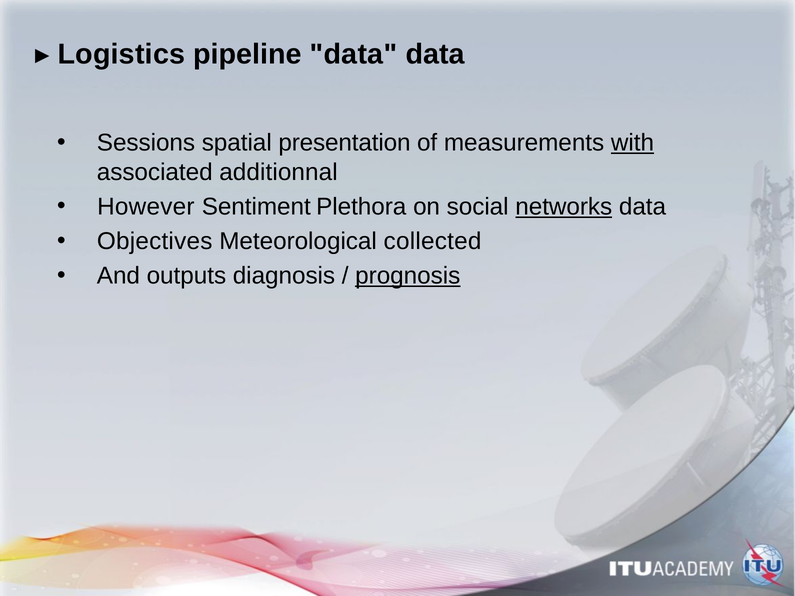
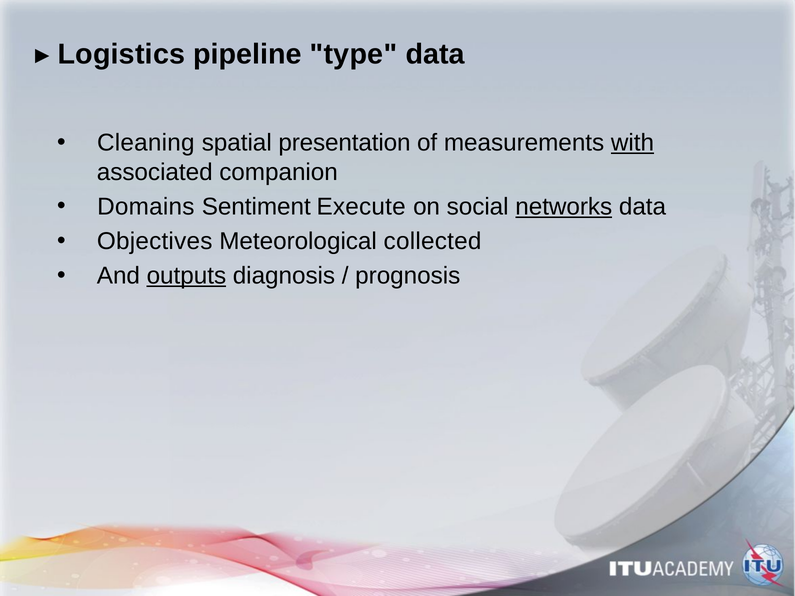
pipeline data: data -> type
Sessions: Sessions -> Cleaning
additionnal: additionnal -> companion
However: However -> Domains
Plethora: Plethora -> Execute
outputs underline: none -> present
prognosis underline: present -> none
